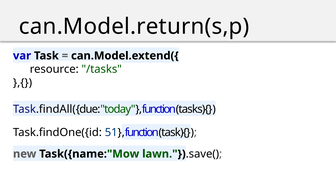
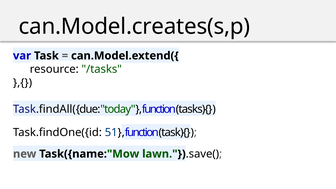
can.Model.return(s,p: can.Model.return(s,p -> can.Model.creates(s,p
